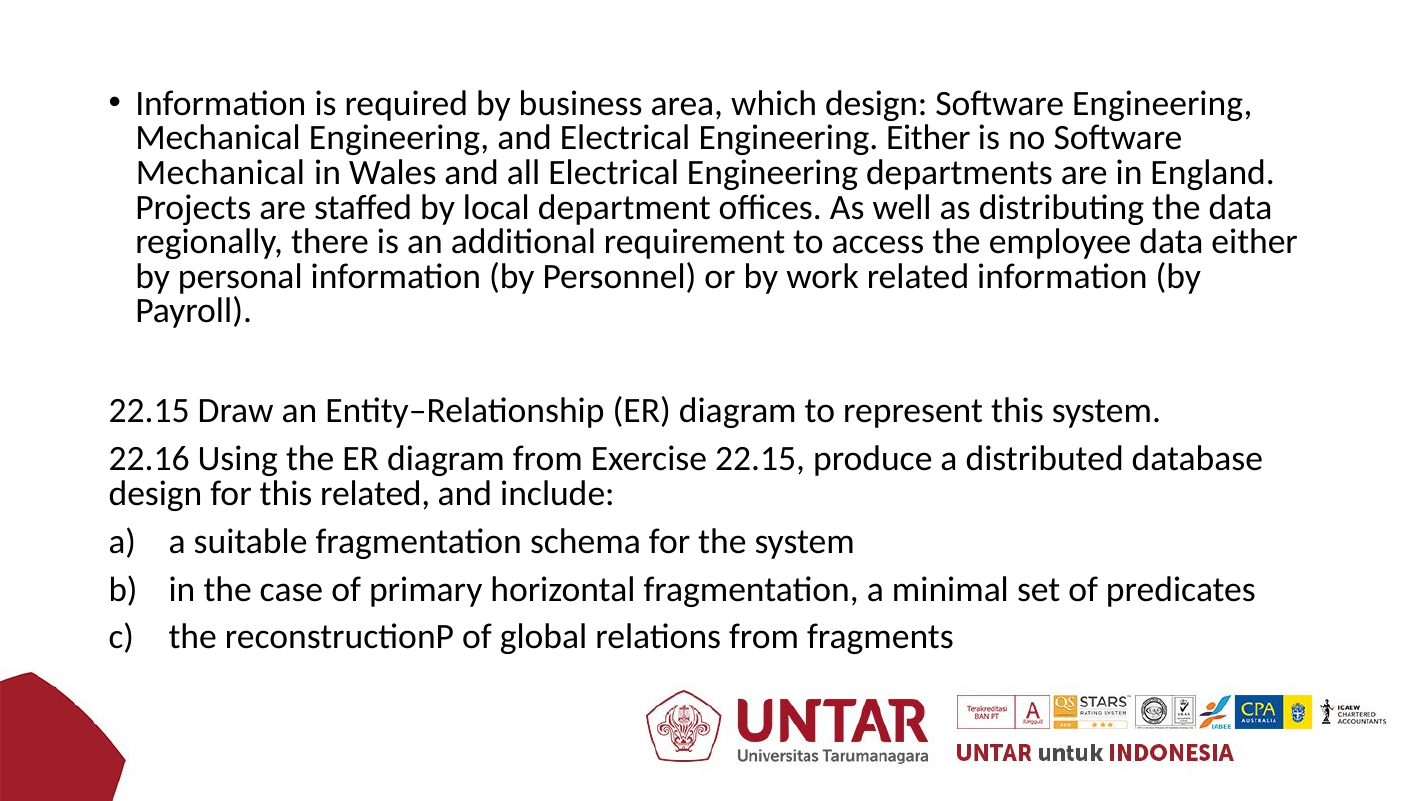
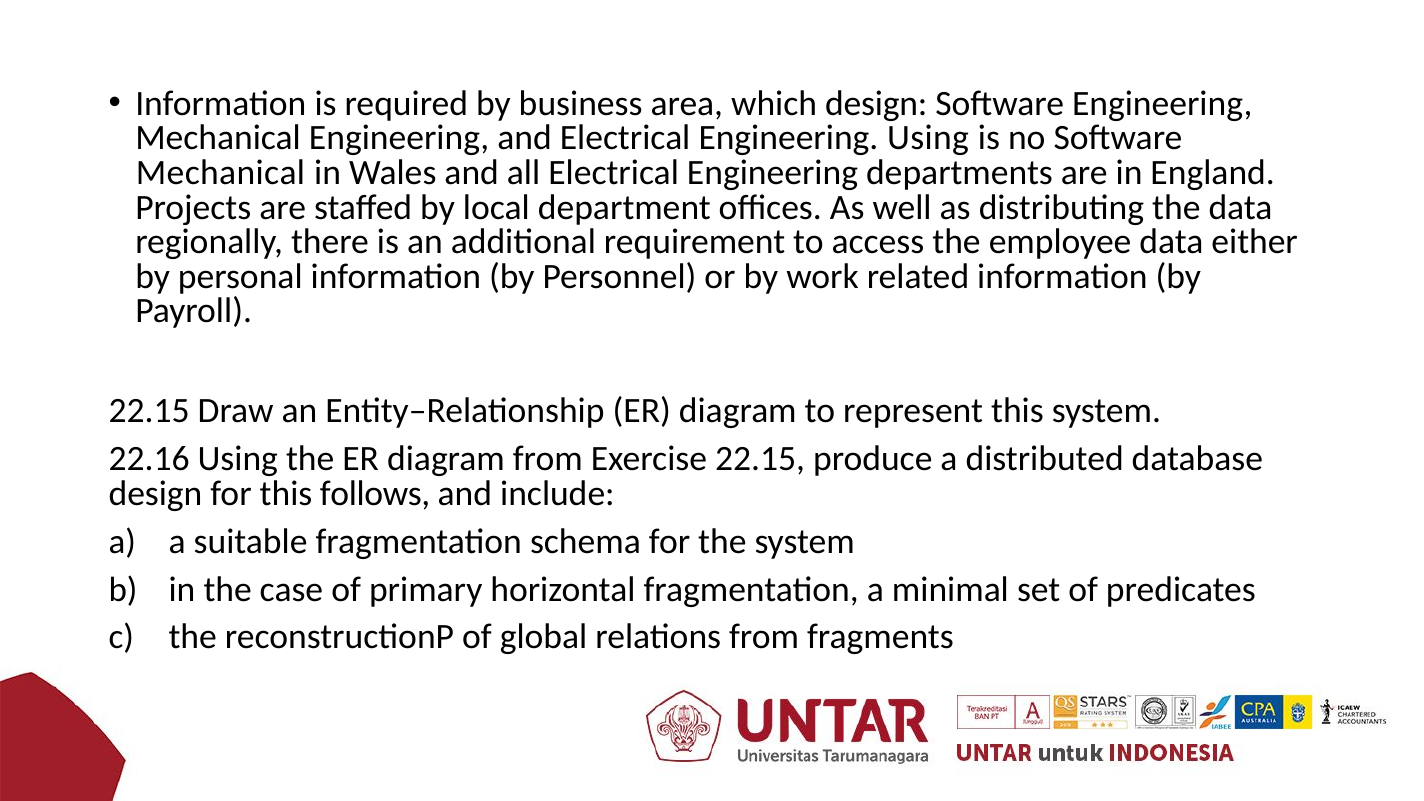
Engineering Either: Either -> Using
this related: related -> follows
